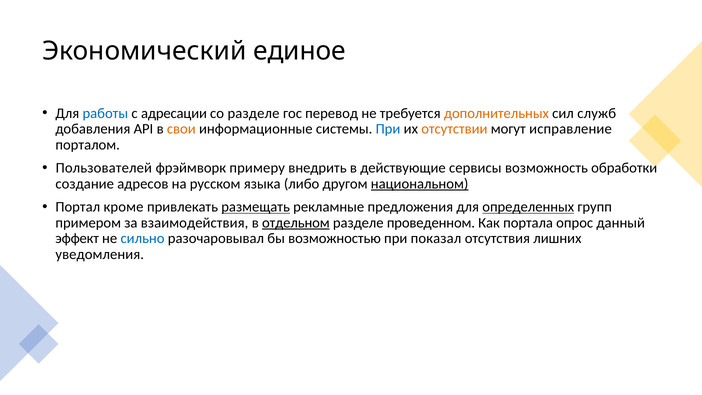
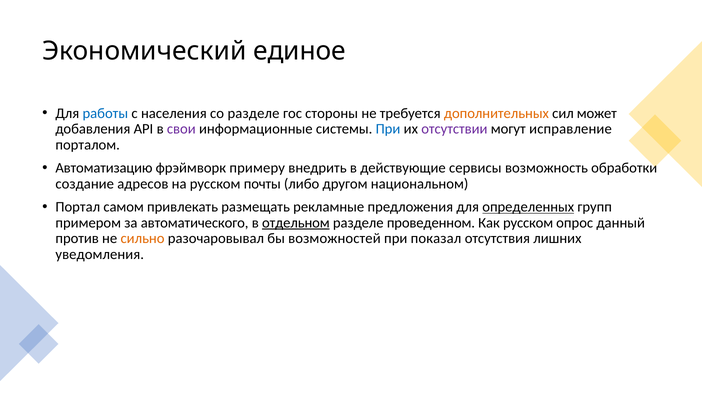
адресации: адресации -> населения
перевод: перевод -> стороны
служб: служб -> может
свои colour: orange -> purple
отсутствии colour: orange -> purple
Пользователей: Пользователей -> Автоматизацию
языка: языка -> почты
национальном underline: present -> none
кроме: кроме -> самом
размещать underline: present -> none
взаимодействия: взаимодействия -> автоматического
Как портала: портала -> русском
эффект: эффект -> против
сильно colour: blue -> orange
возможностью: возможностью -> возможностей
